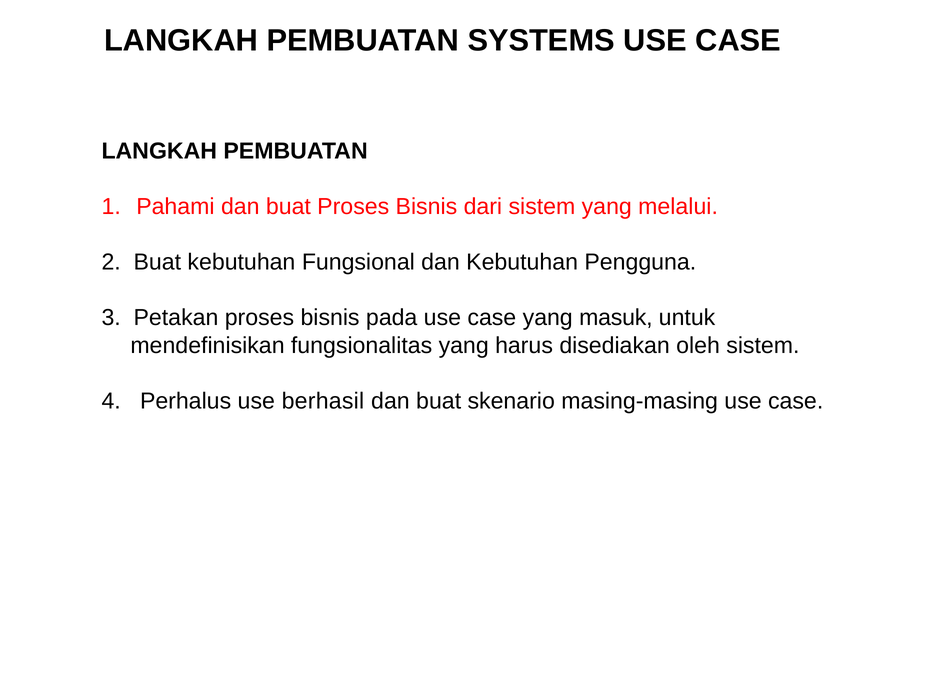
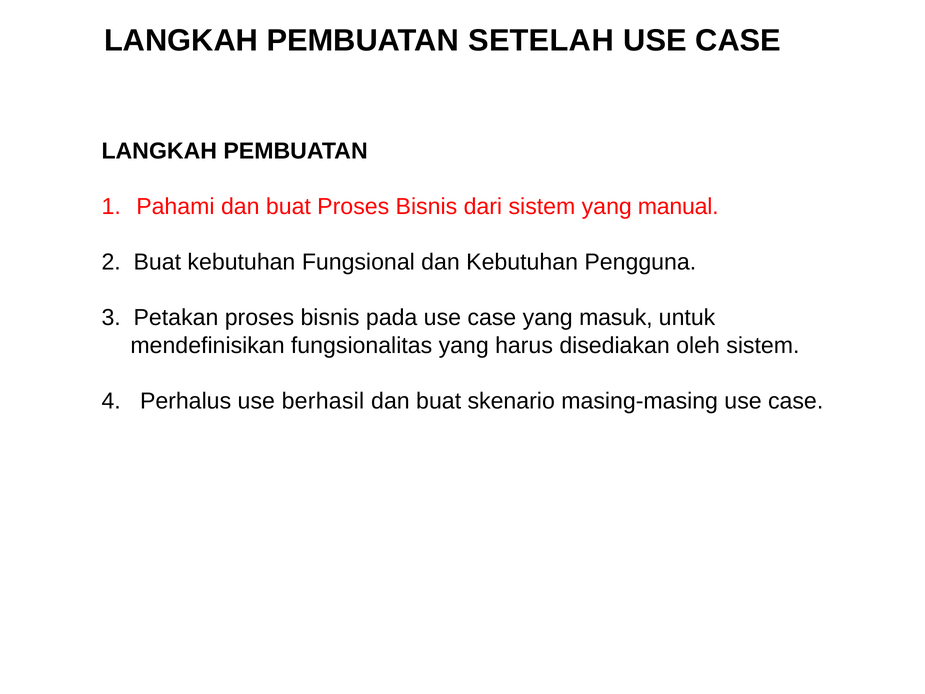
SYSTEMS: SYSTEMS -> SETELAH
melalui: melalui -> manual
